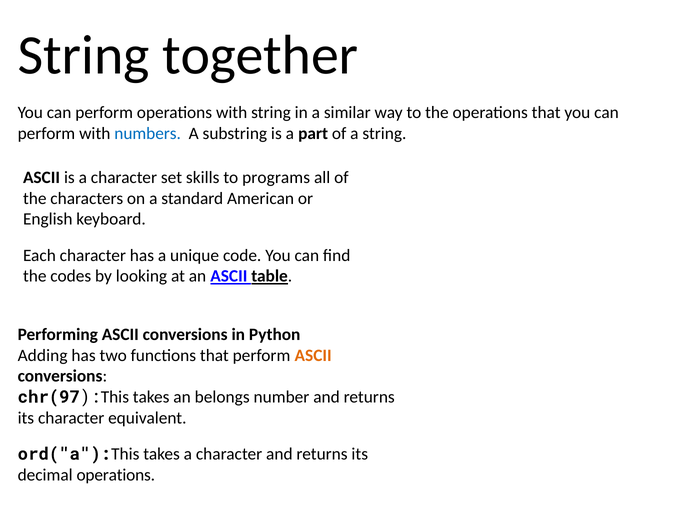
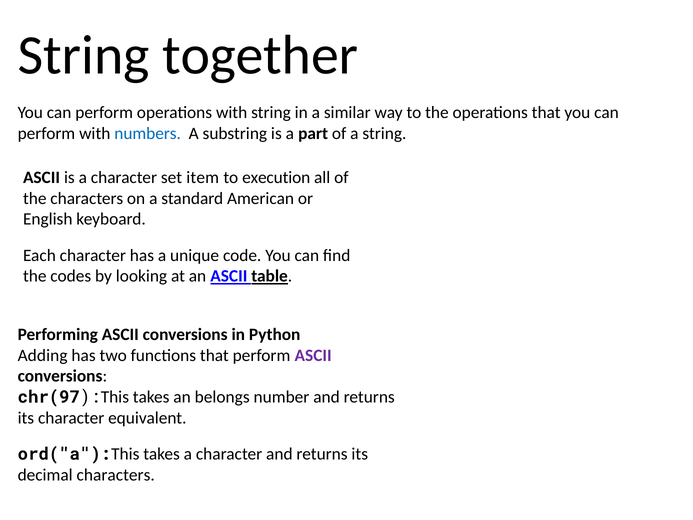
skills: skills -> item
programs: programs -> execution
ASCII at (313, 355) colour: orange -> purple
decimal operations: operations -> characters
